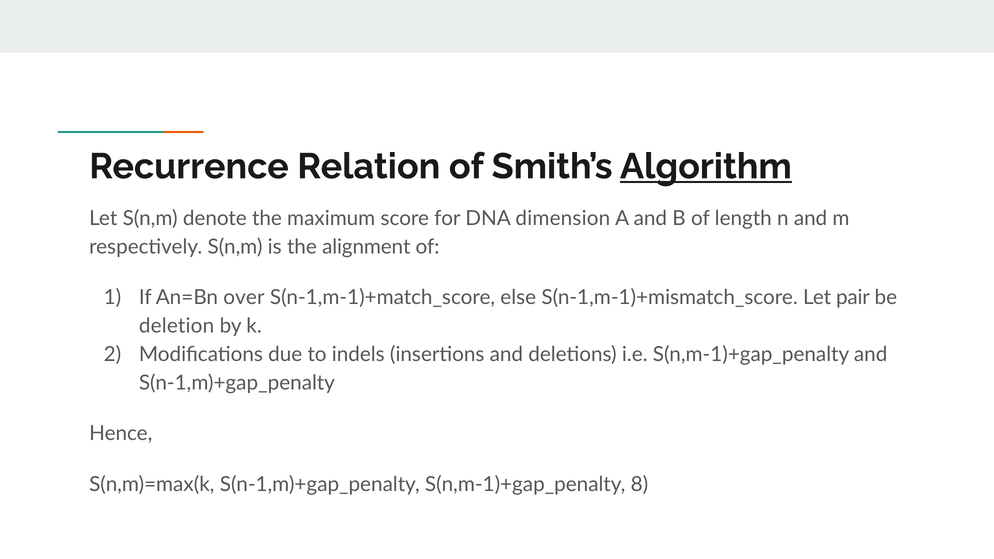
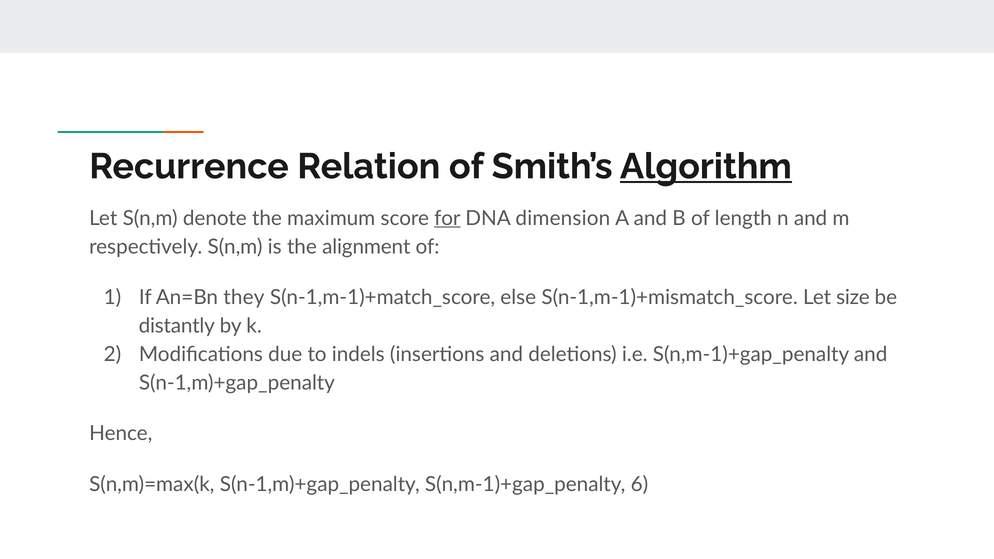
for underline: none -> present
over: over -> they
pair: pair -> size
deletion: deletion -> distantly
8: 8 -> 6
